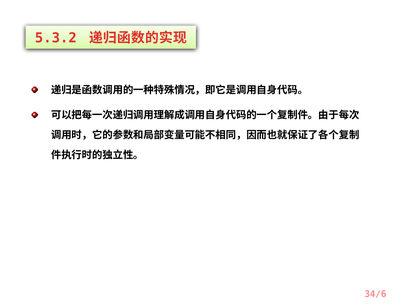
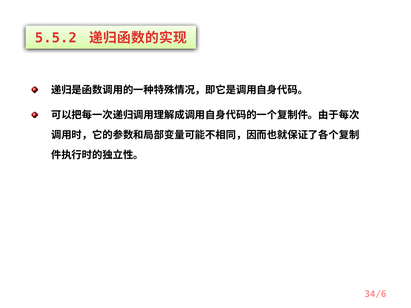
5.3.2: 5.3.2 -> 5.5.2
